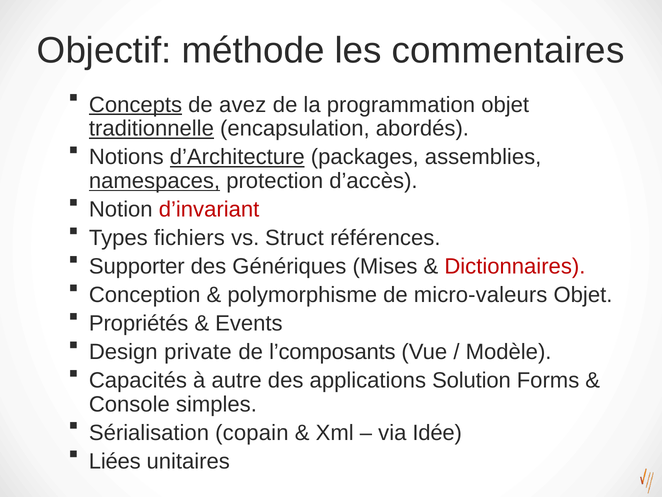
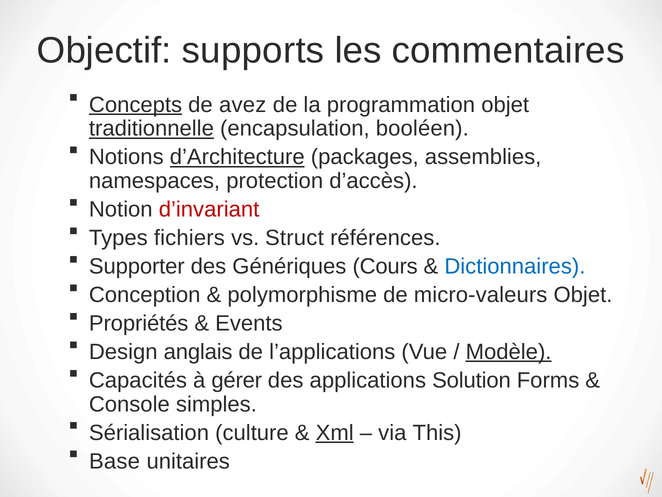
méthode: méthode -> supports
abordés: abordés -> booléen
namespaces underline: present -> none
Mises: Mises -> Cours
Dictionnaires colour: red -> blue
private: private -> anglais
l’composants: l’composants -> l’applications
Modèle underline: none -> present
autre: autre -> gérer
copain: copain -> culture
Xml underline: none -> present
Idée: Idée -> This
Liées: Liées -> Base
